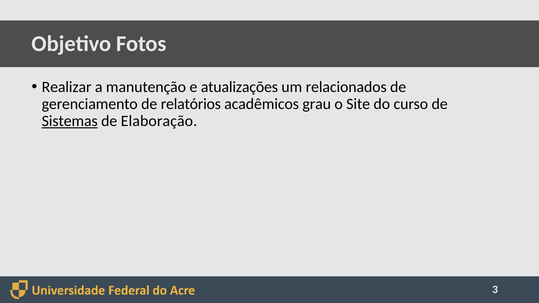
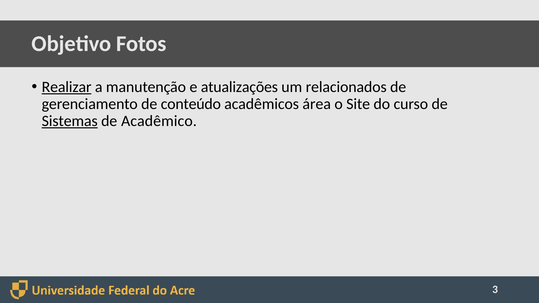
Realizar underline: none -> present
relatórios: relatórios -> conteúdo
grau: grau -> área
Elaboração: Elaboração -> Acadêmico
